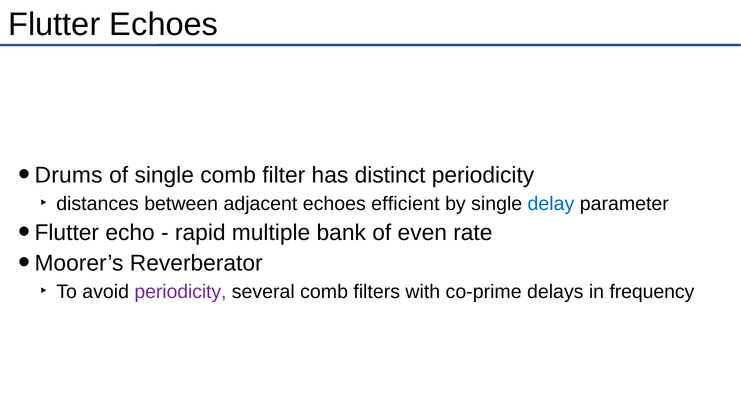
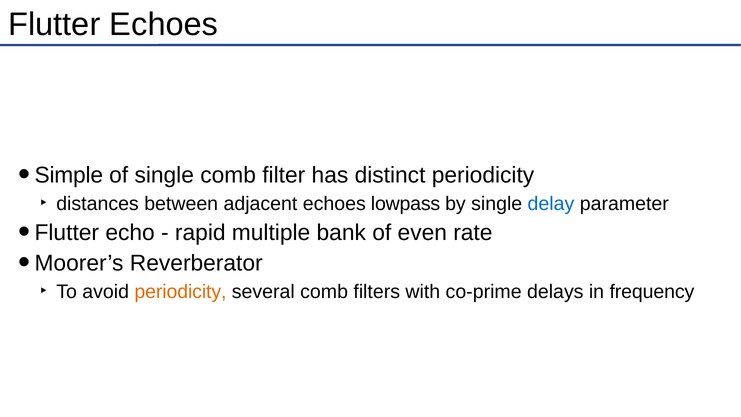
Drums: Drums -> Simple
efficient: efficient -> lowpass
periodicity at (180, 292) colour: purple -> orange
